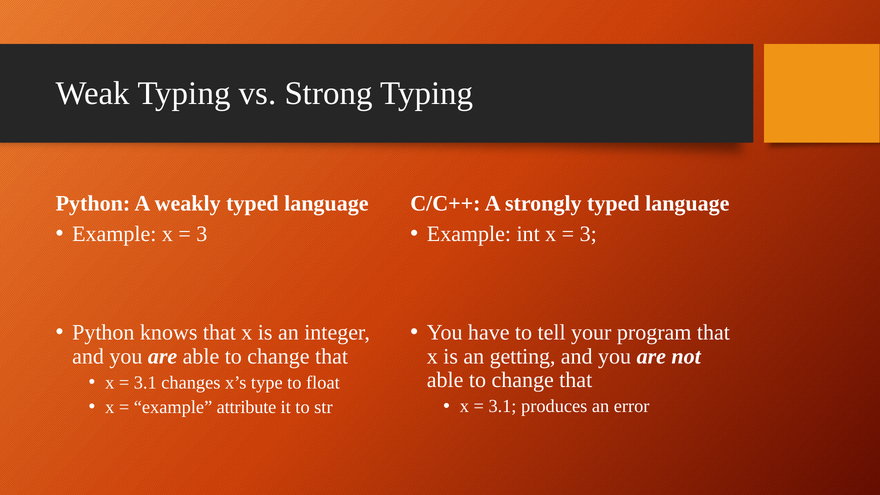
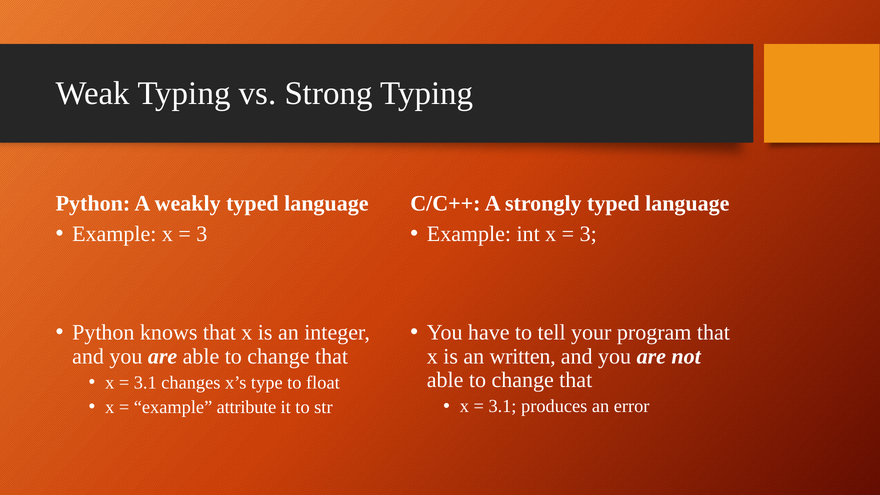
getting: getting -> written
